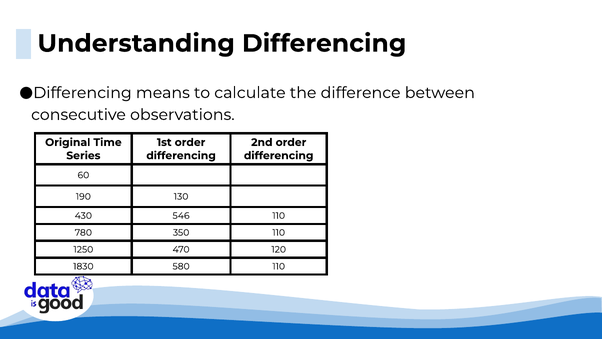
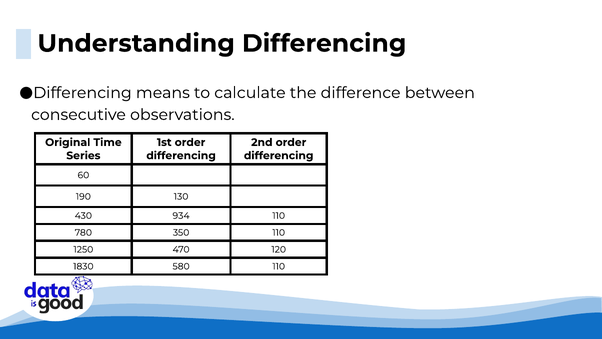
546: 546 -> 934
